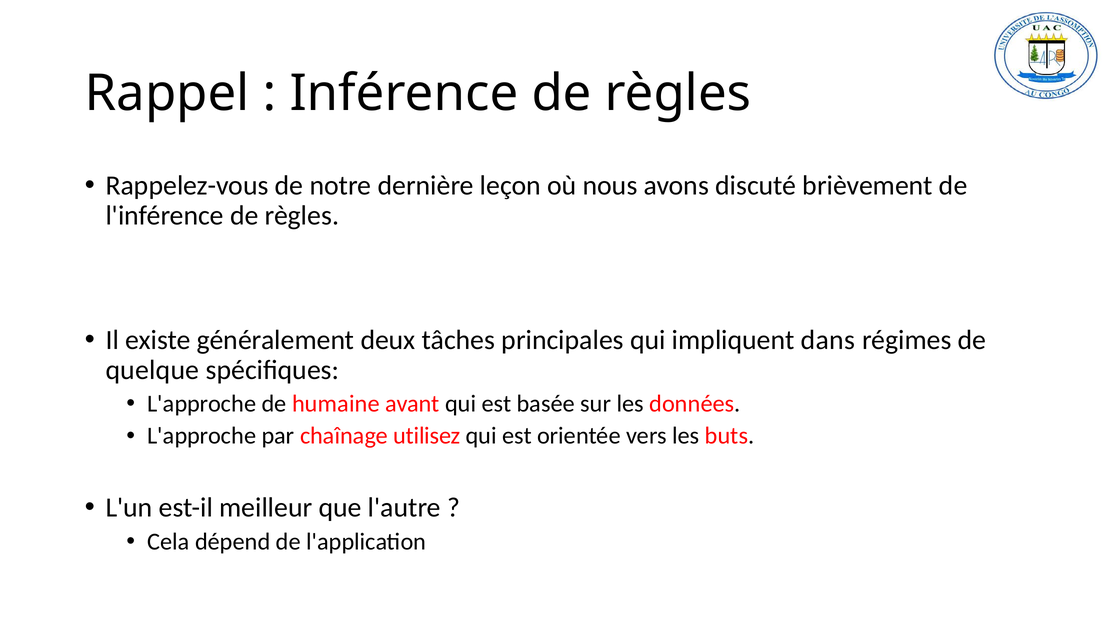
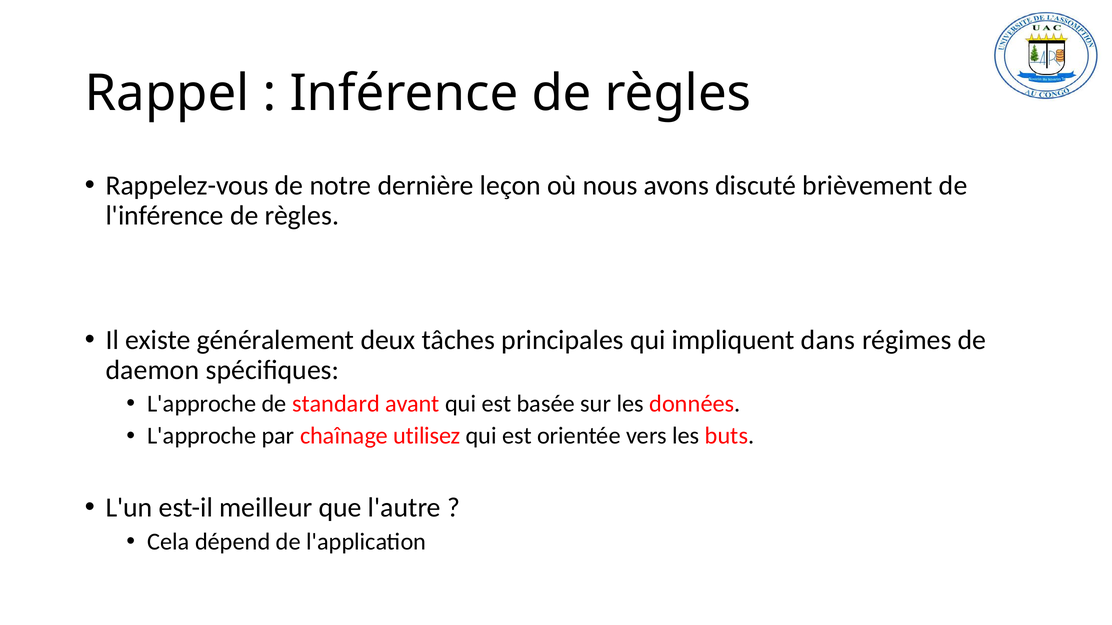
quelque: quelque -> daemon
humaine: humaine -> standard
